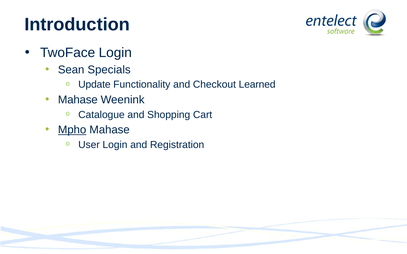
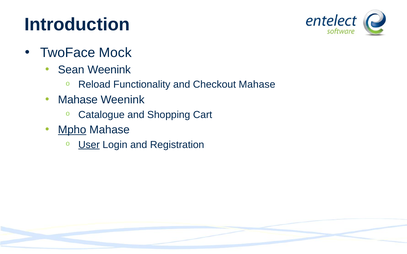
TwoFace Login: Login -> Mock
Sean Specials: Specials -> Weenink
Update: Update -> Reload
Checkout Learned: Learned -> Mahase
User underline: none -> present
